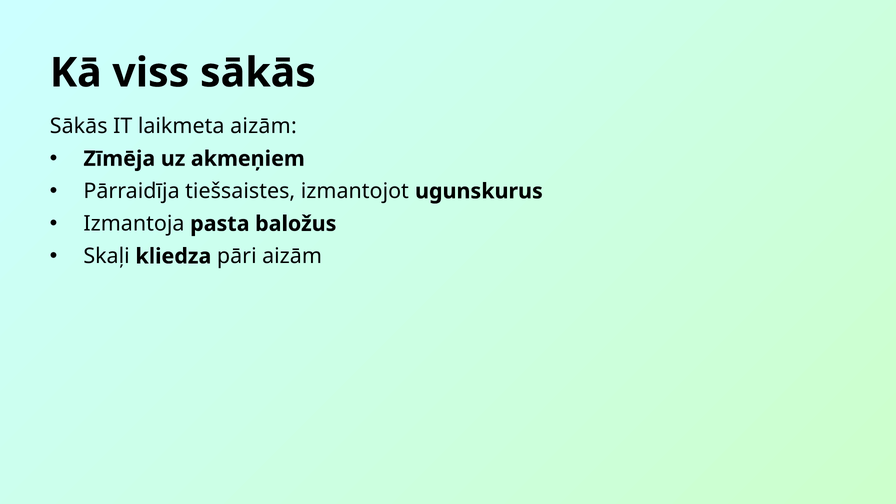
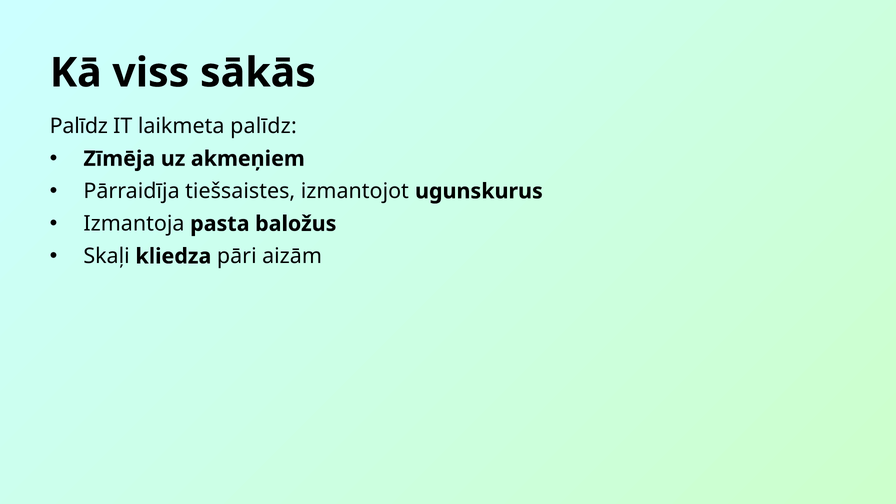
Sākās at (79, 126): Sākās -> Palīdz
laikmeta aizām: aizām -> palīdz
